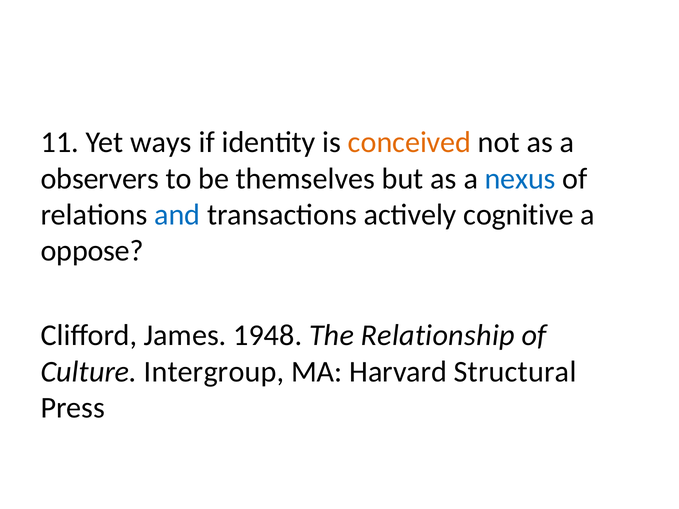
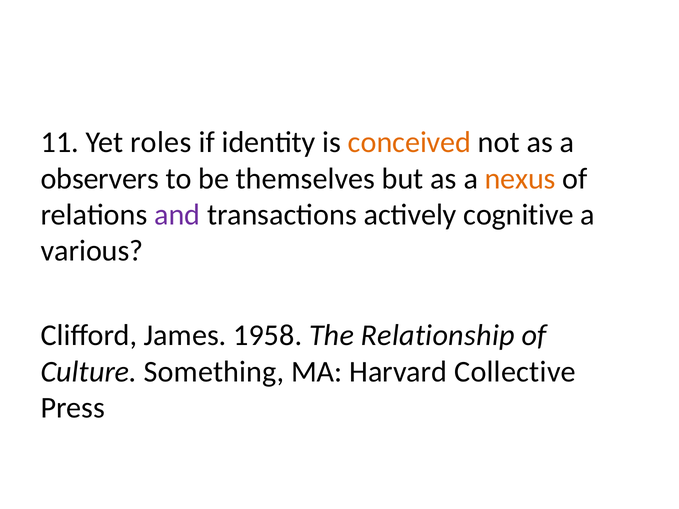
ways: ways -> roles
nexus colour: blue -> orange
and colour: blue -> purple
oppose: oppose -> various
1948: 1948 -> 1958
Intergroup: Intergroup -> Something
Structural: Structural -> Collective
